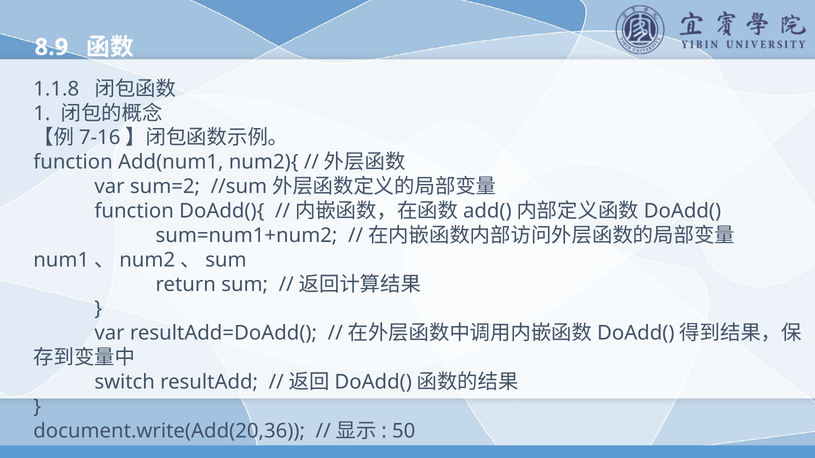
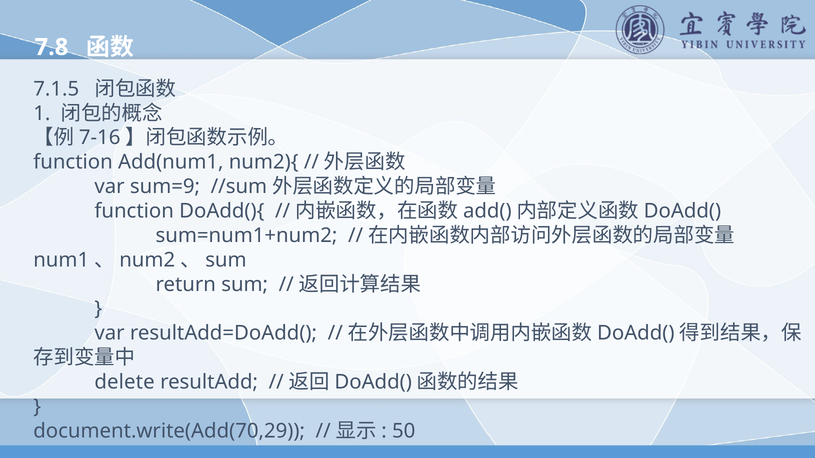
8.9: 8.9 -> 7.8
1.1.8: 1.1.8 -> 7.1.5
sum=2: sum=2 -> sum=9
switch: switch -> delete
document.write(Add(20,36: document.write(Add(20,36 -> document.write(Add(70,29
